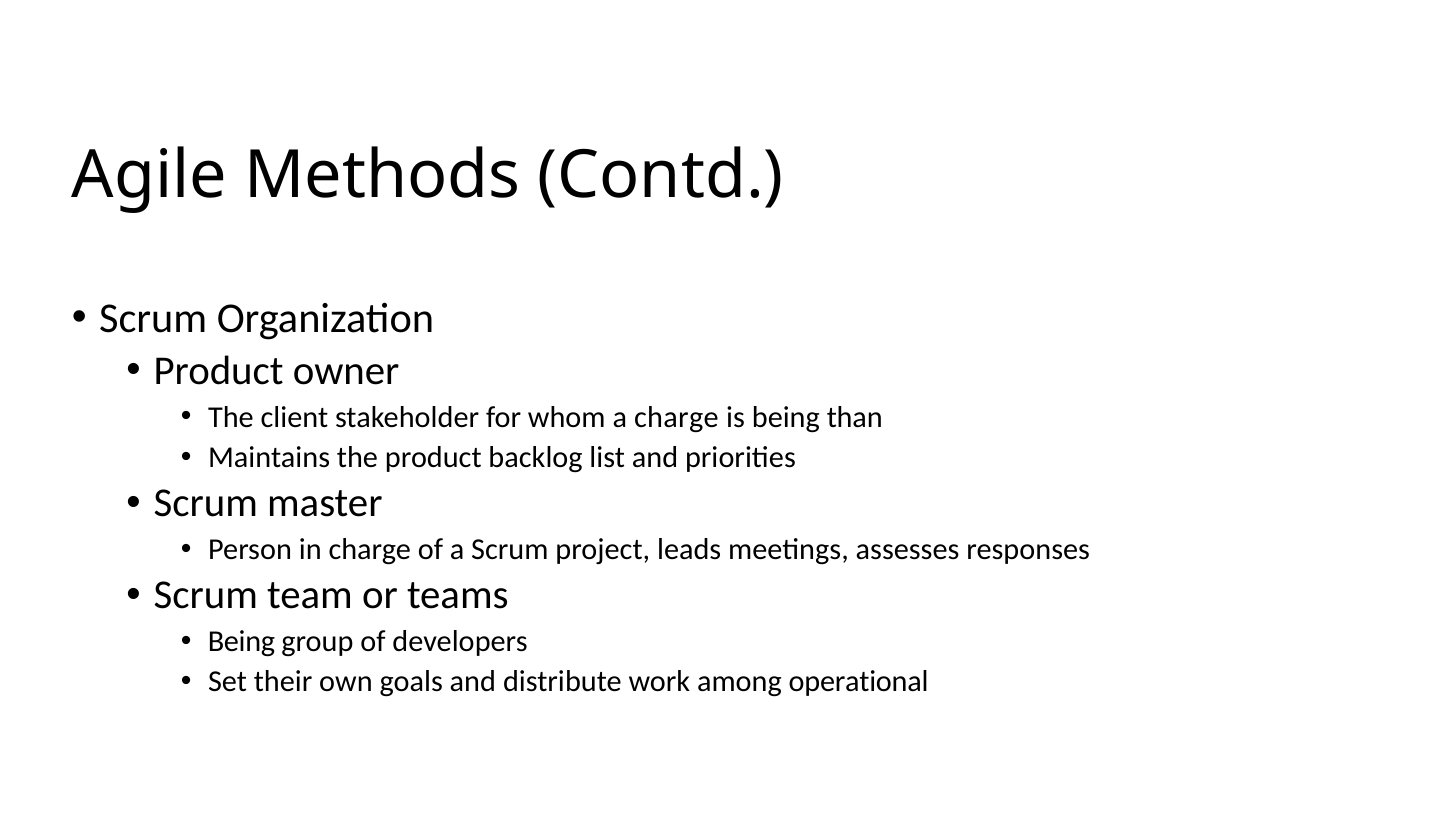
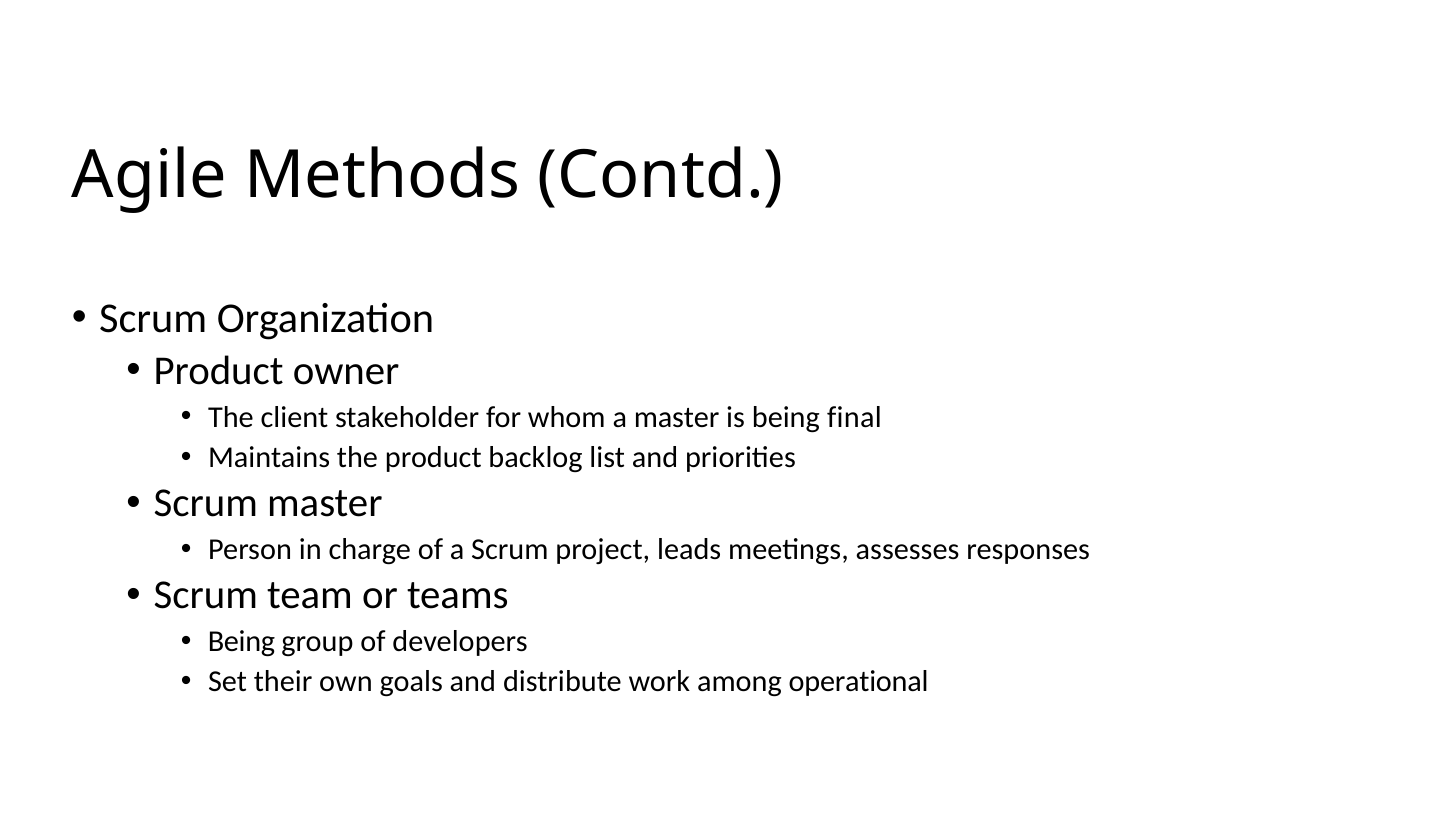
a charge: charge -> master
than: than -> final
